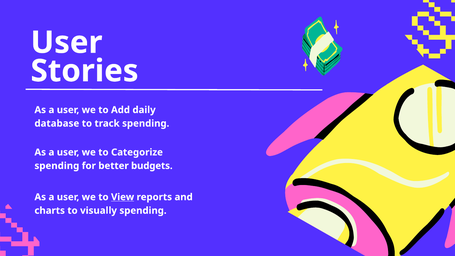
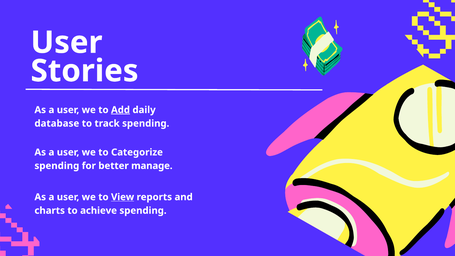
Add underline: none -> present
budgets: budgets -> manage
visually: visually -> achieve
